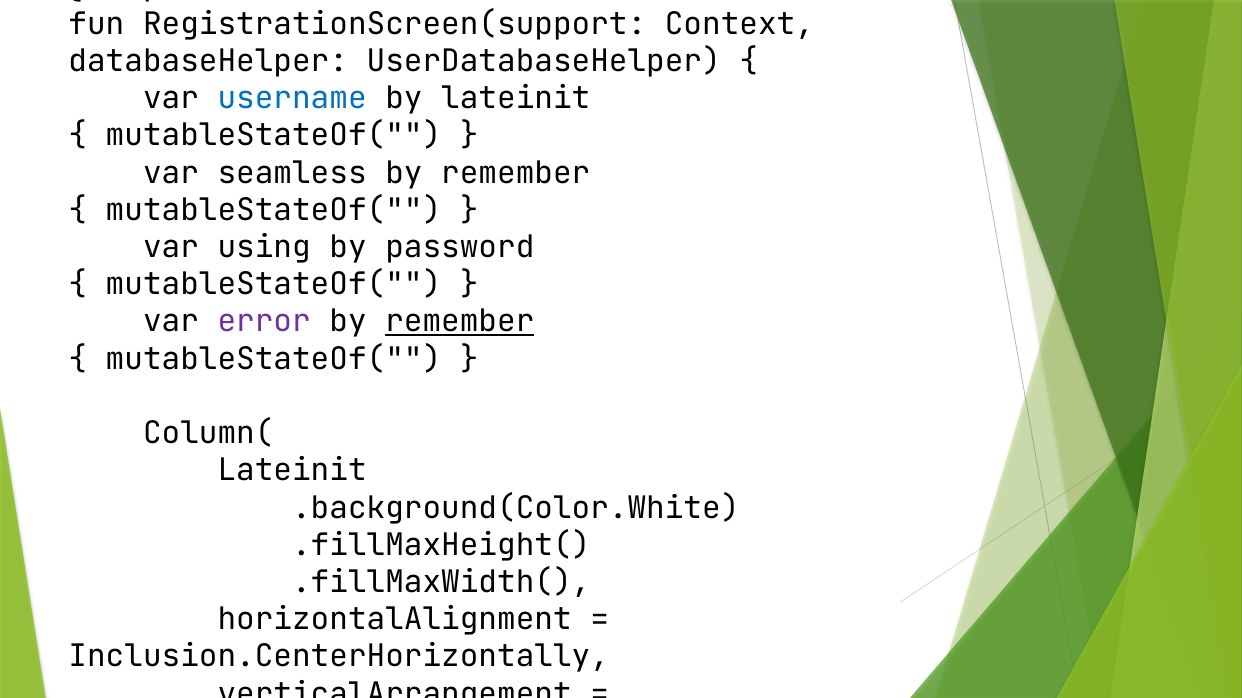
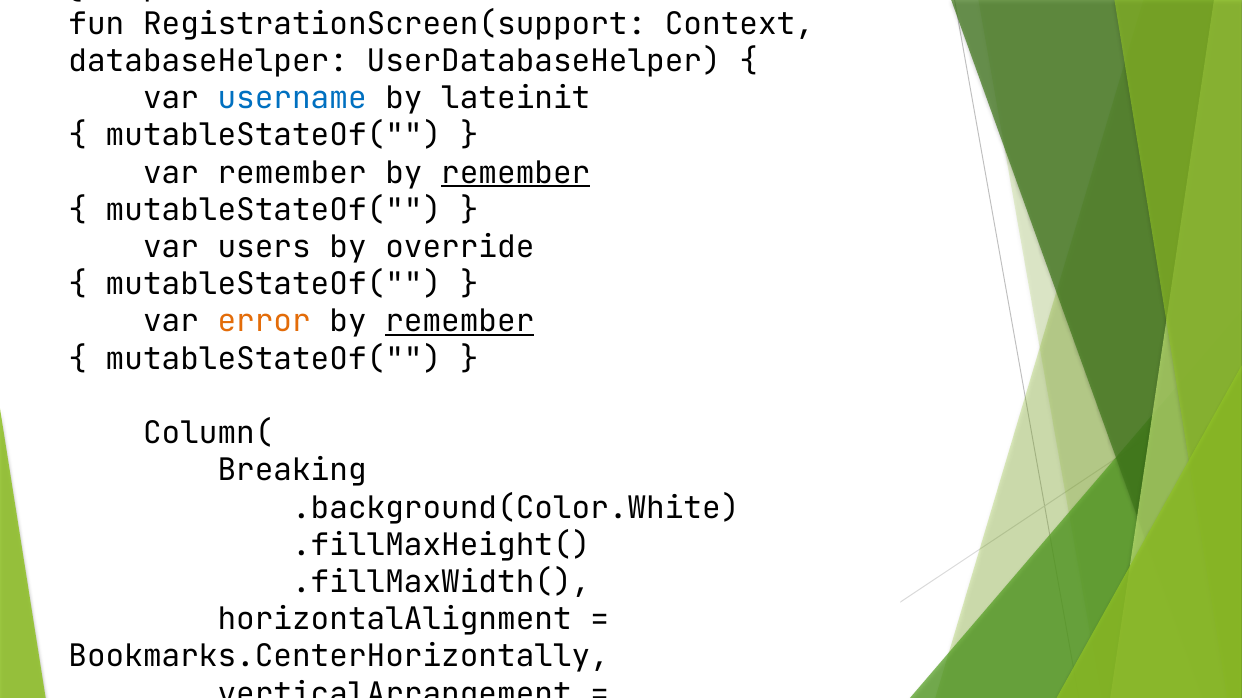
var seamless: seamless -> remember
remember at (516, 173) underline: none -> present
using: using -> users
password: password -> override
error colour: purple -> orange
Lateinit at (292, 471): Lateinit -> Breaking
Inclusion.CenterHorizontally: Inclusion.CenterHorizontally -> Bookmarks.CenterHorizontally
